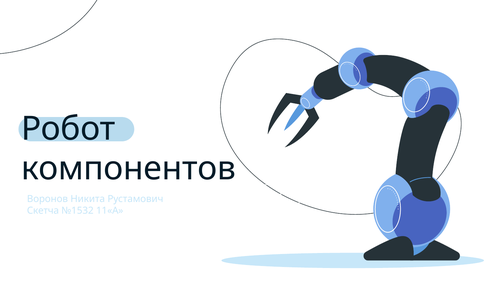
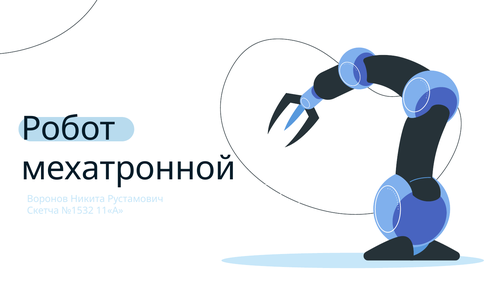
компонентов: компонентов -> мехатронной
